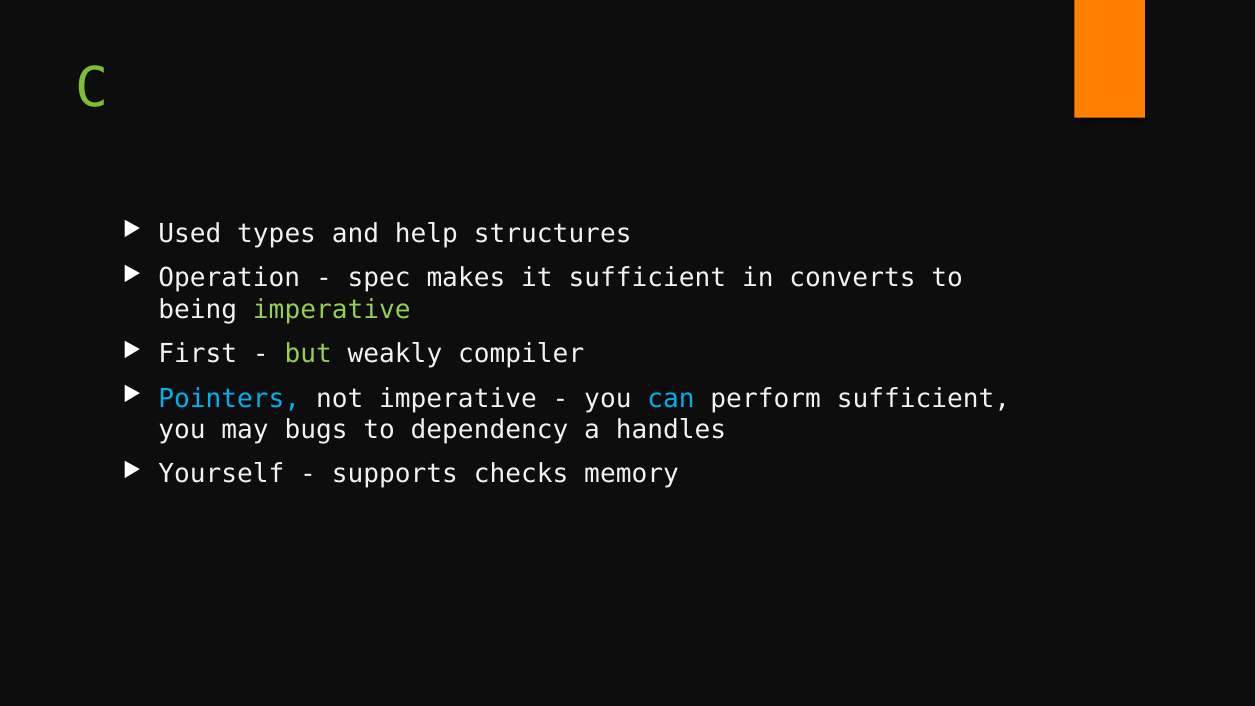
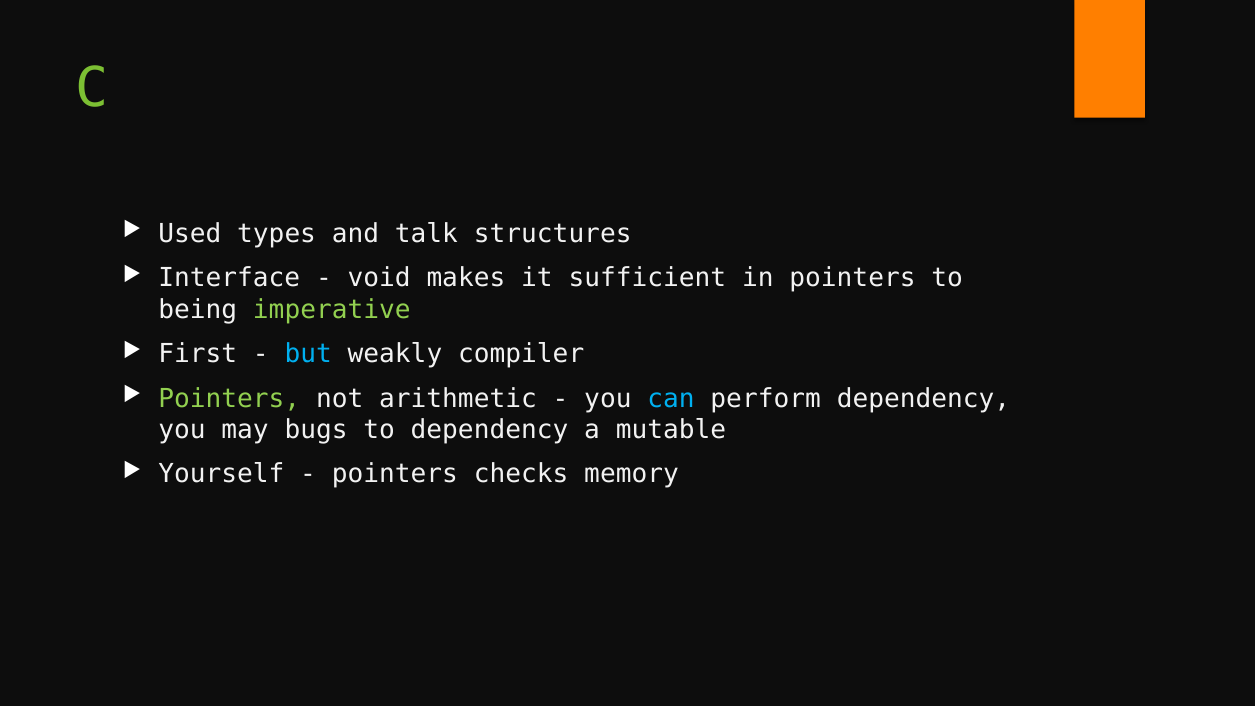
help: help -> talk
Operation: Operation -> Interface
spec: spec -> void
in converts: converts -> pointers
but colour: light green -> light blue
Pointers at (229, 398) colour: light blue -> light green
not imperative: imperative -> arithmetic
perform sufficient: sufficient -> dependency
handles: handles -> mutable
supports at (395, 474): supports -> pointers
